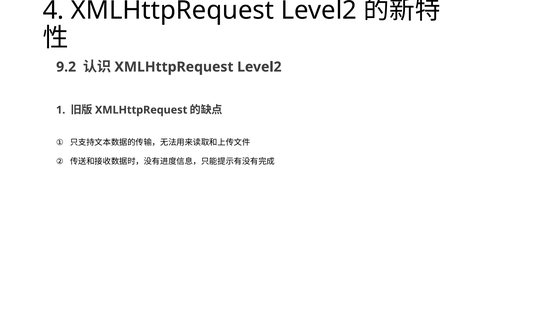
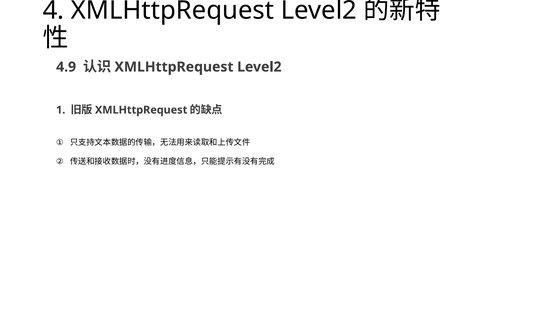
9.2: 9.2 -> 4.9
